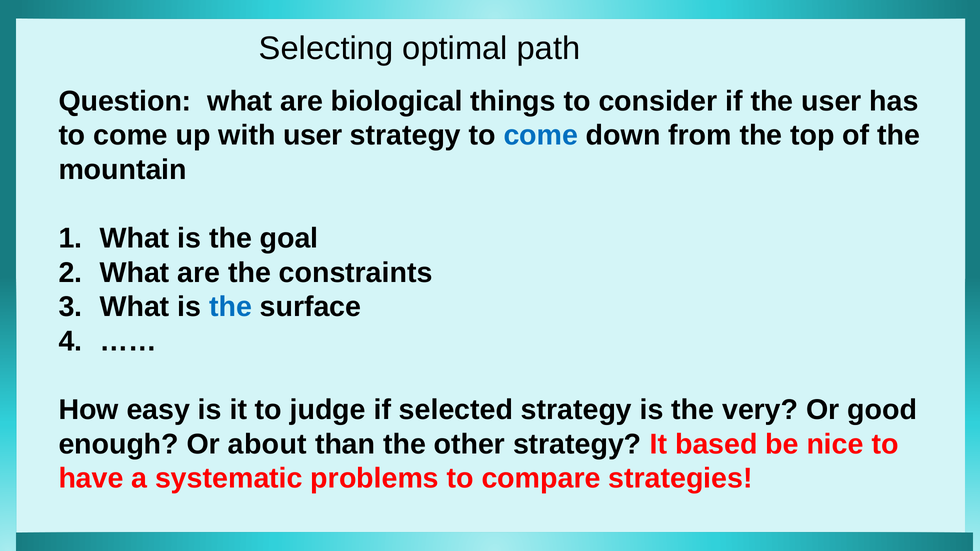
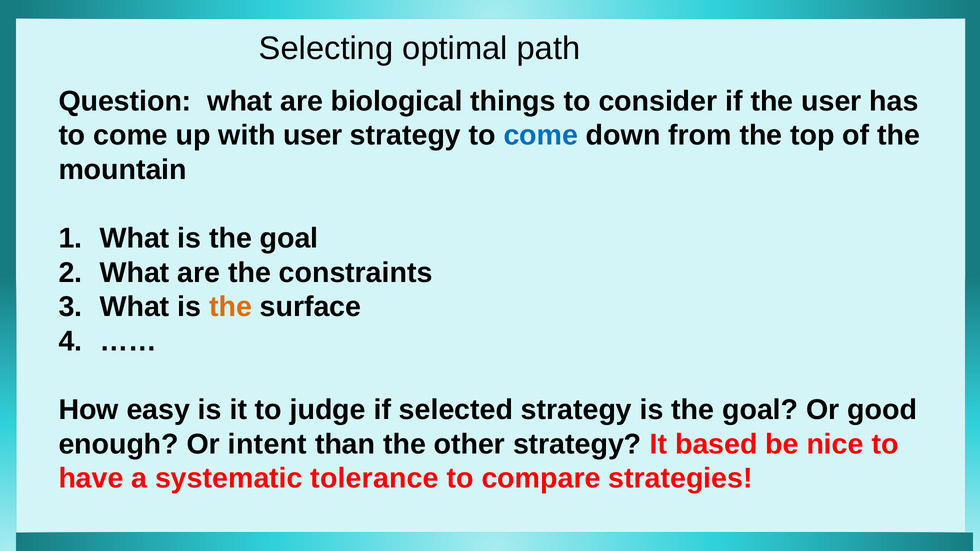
the at (230, 307) colour: blue -> orange
strategy is the very: very -> goal
about: about -> intent
problems: problems -> tolerance
